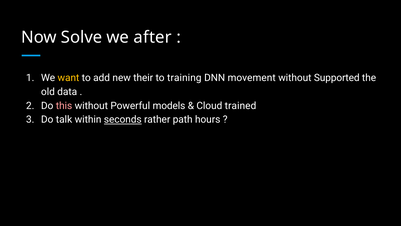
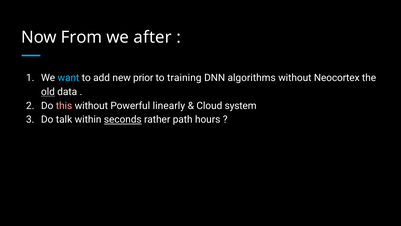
Solve: Solve -> From
want colour: yellow -> light blue
their: their -> prior
movement: movement -> algorithms
Supported: Supported -> Neocortex
old underline: none -> present
models: models -> linearly
trained: trained -> system
